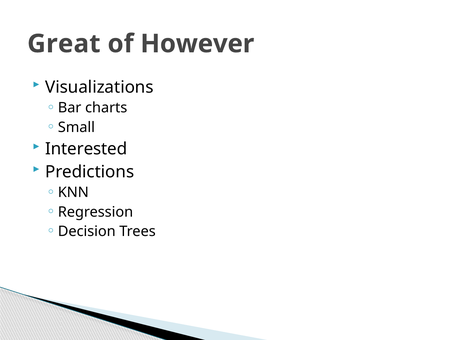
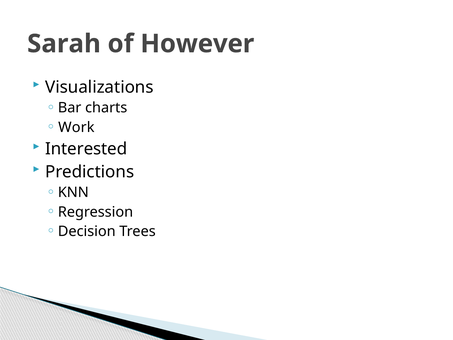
Great: Great -> Sarah
Small: Small -> Work
